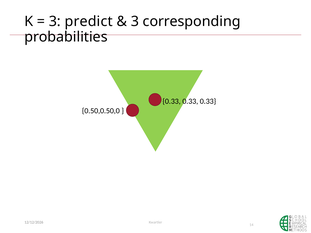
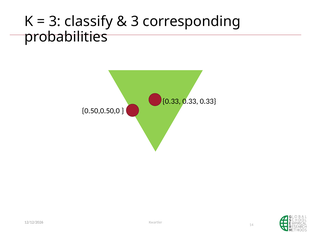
predict: predict -> classify
